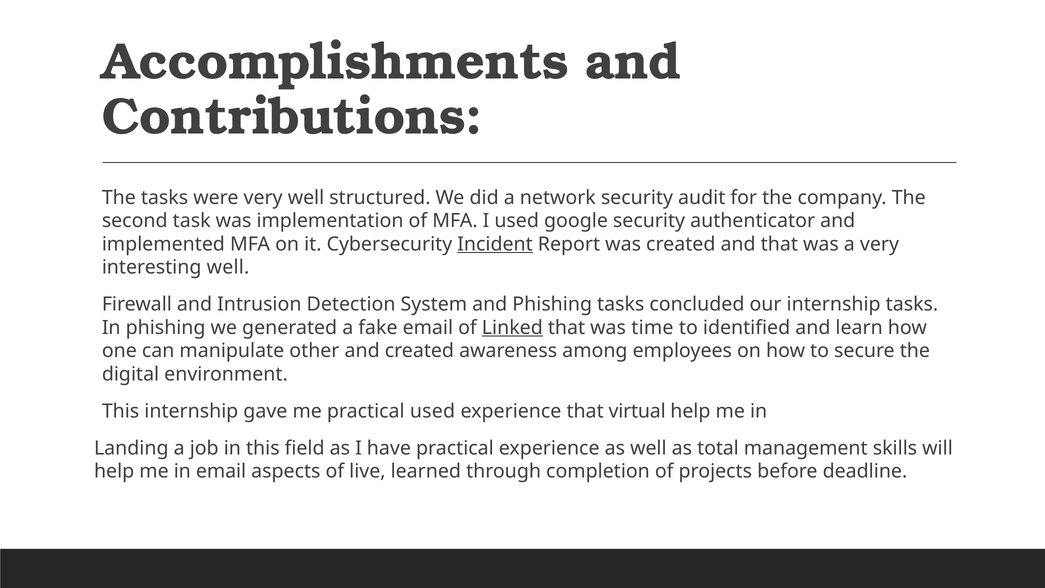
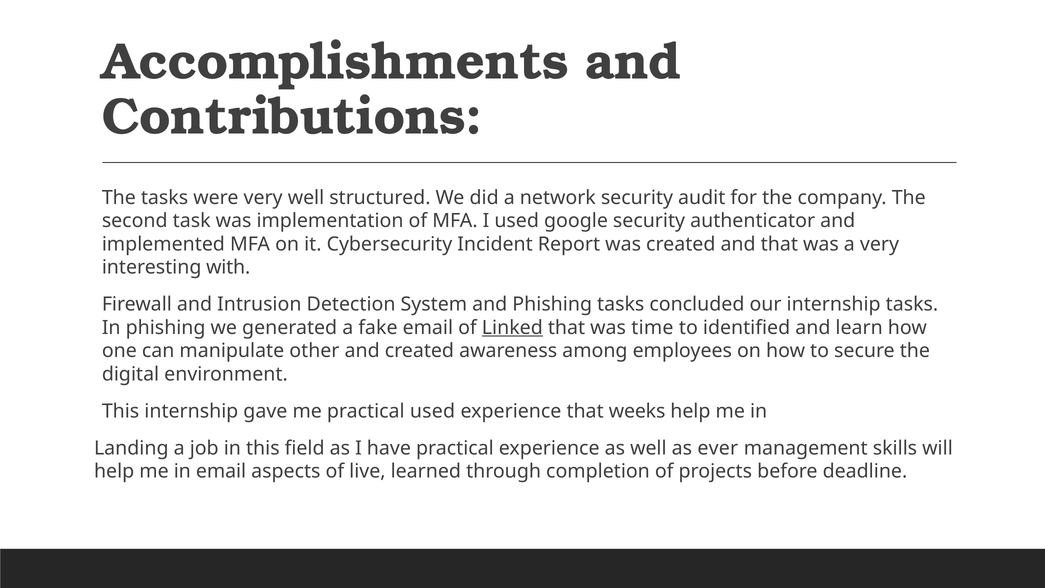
Incident underline: present -> none
interesting well: well -> with
virtual: virtual -> weeks
total: total -> ever
